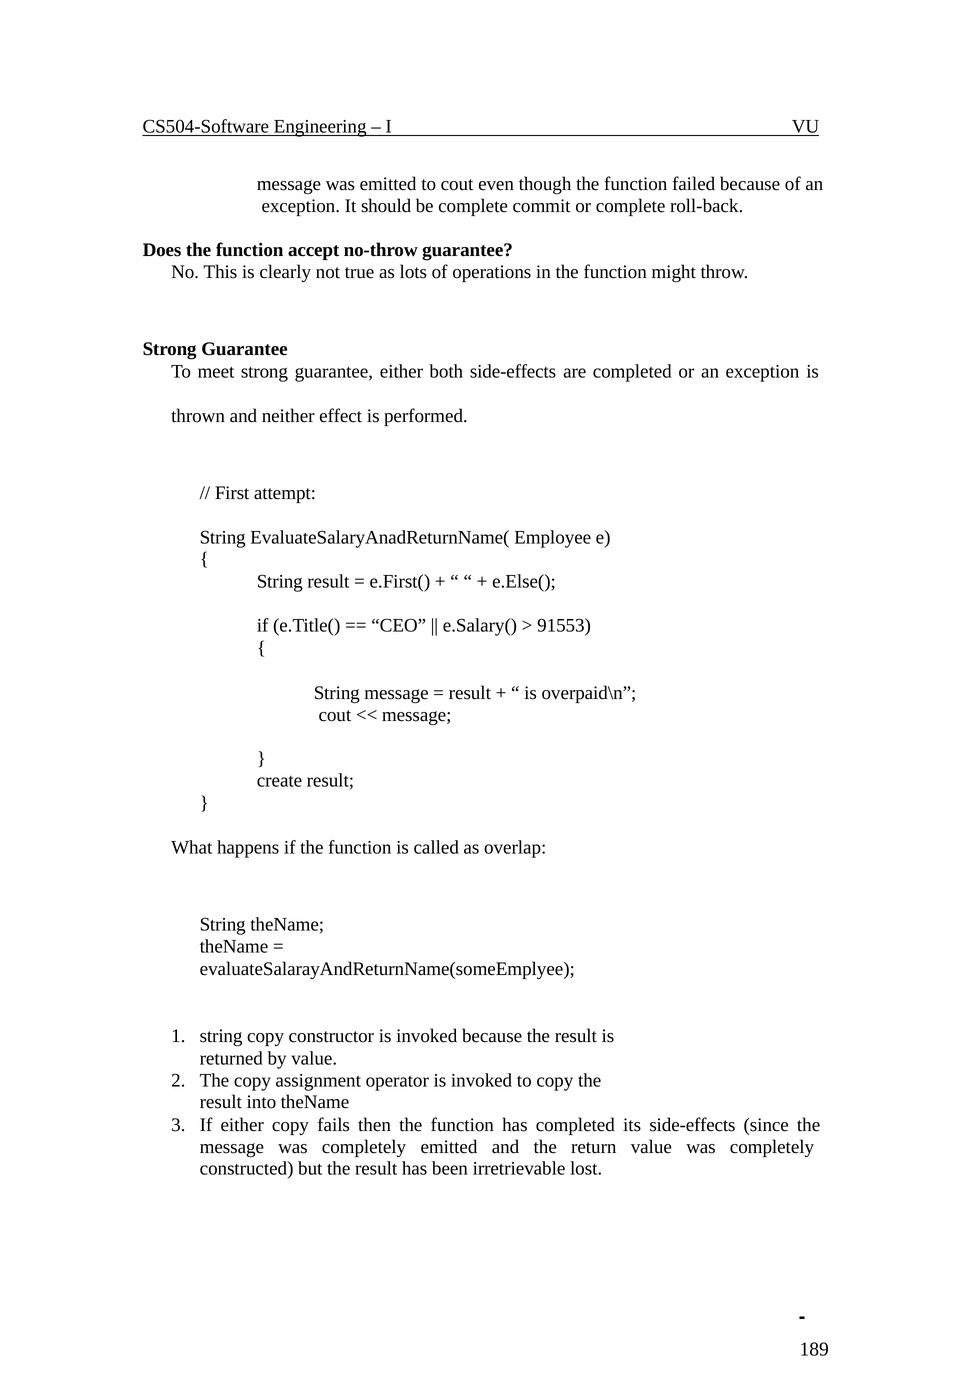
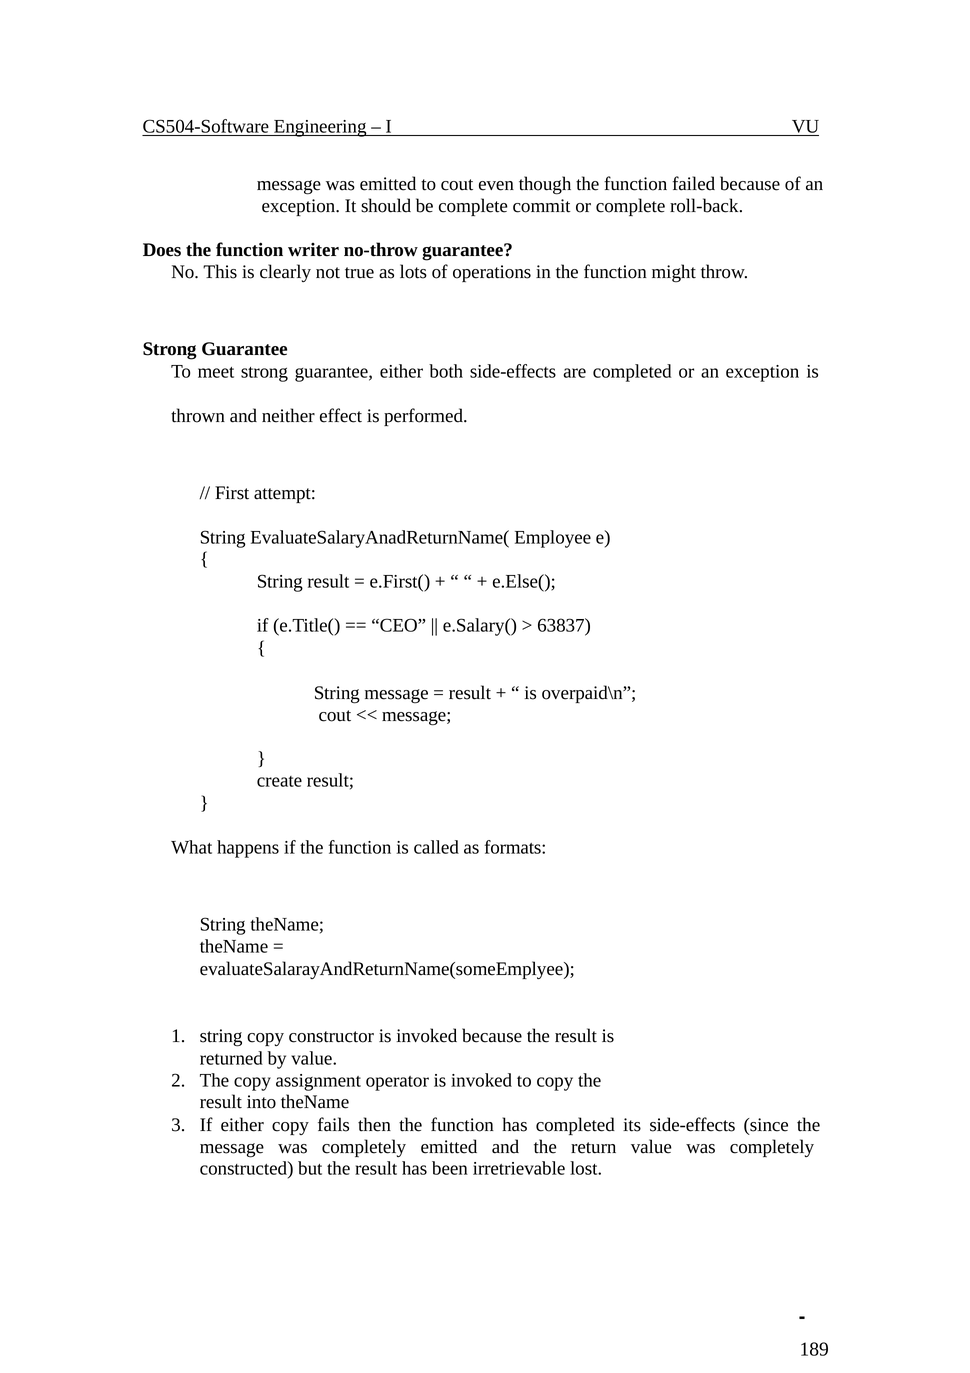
accept: accept -> writer
91553: 91553 -> 63837
overlap: overlap -> formats
